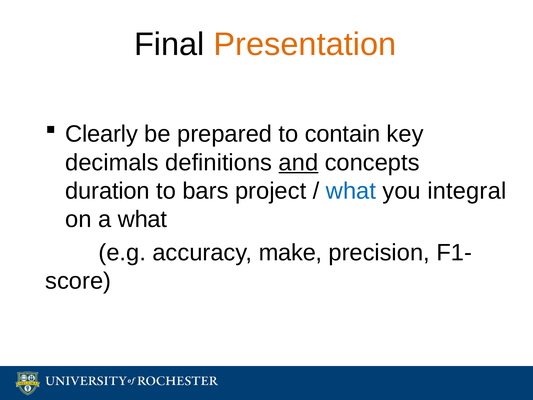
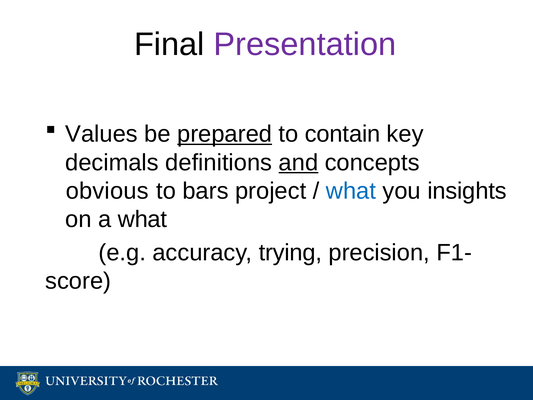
Presentation colour: orange -> purple
Clearly: Clearly -> Values
prepared underline: none -> present
duration: duration -> obvious
integral: integral -> insights
make: make -> trying
